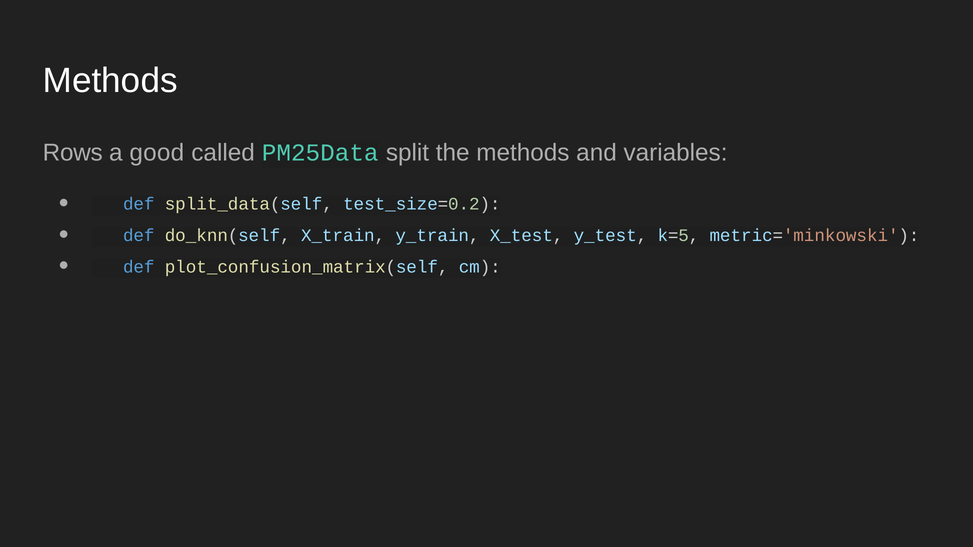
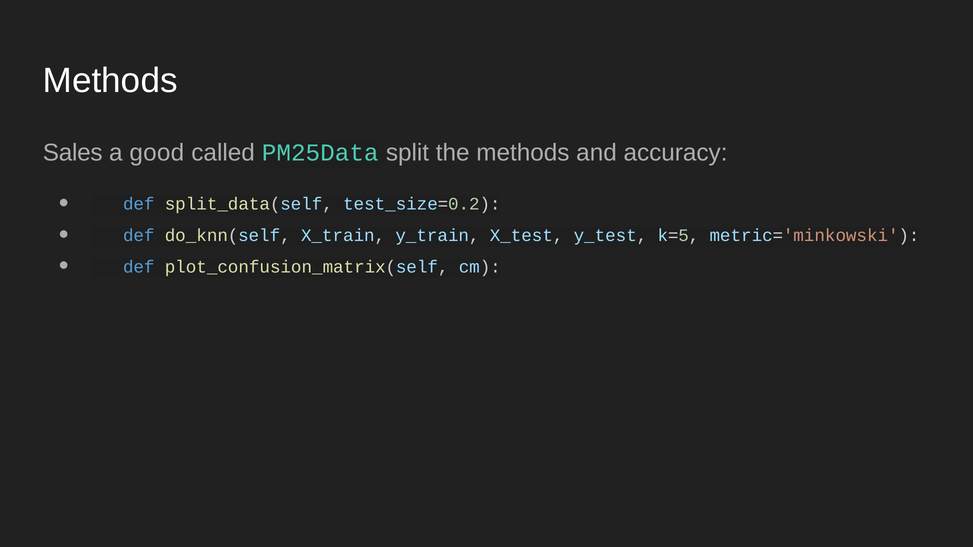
Rows: Rows -> Sales
variables: variables -> accuracy
